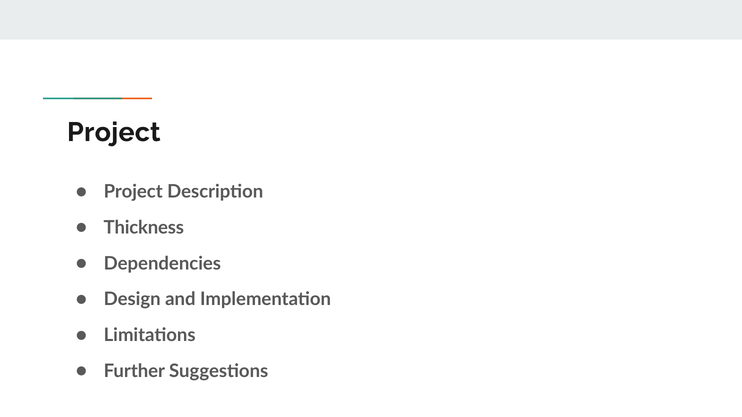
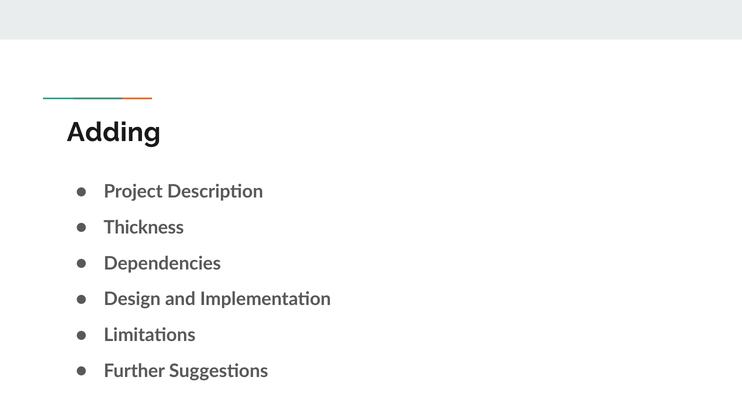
Project at (114, 132): Project -> Adding
